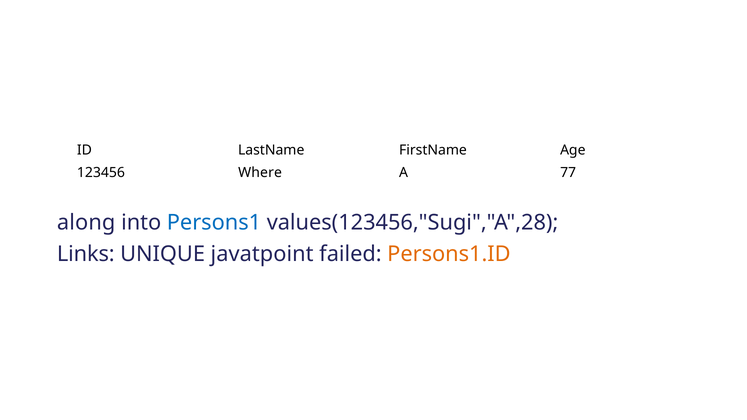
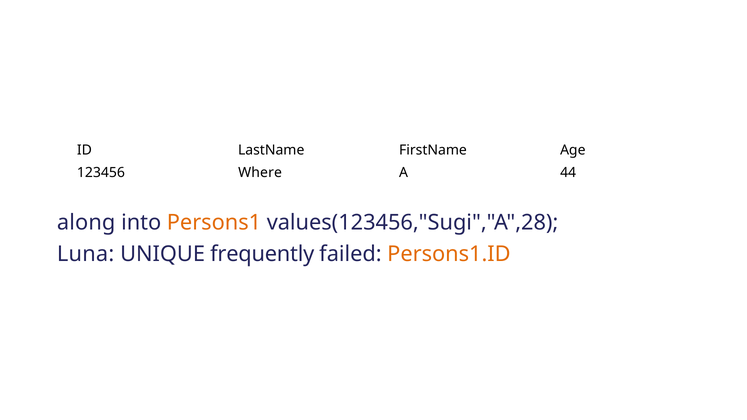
77: 77 -> 44
Persons1 colour: blue -> orange
Links: Links -> Luna
javatpoint: javatpoint -> frequently
